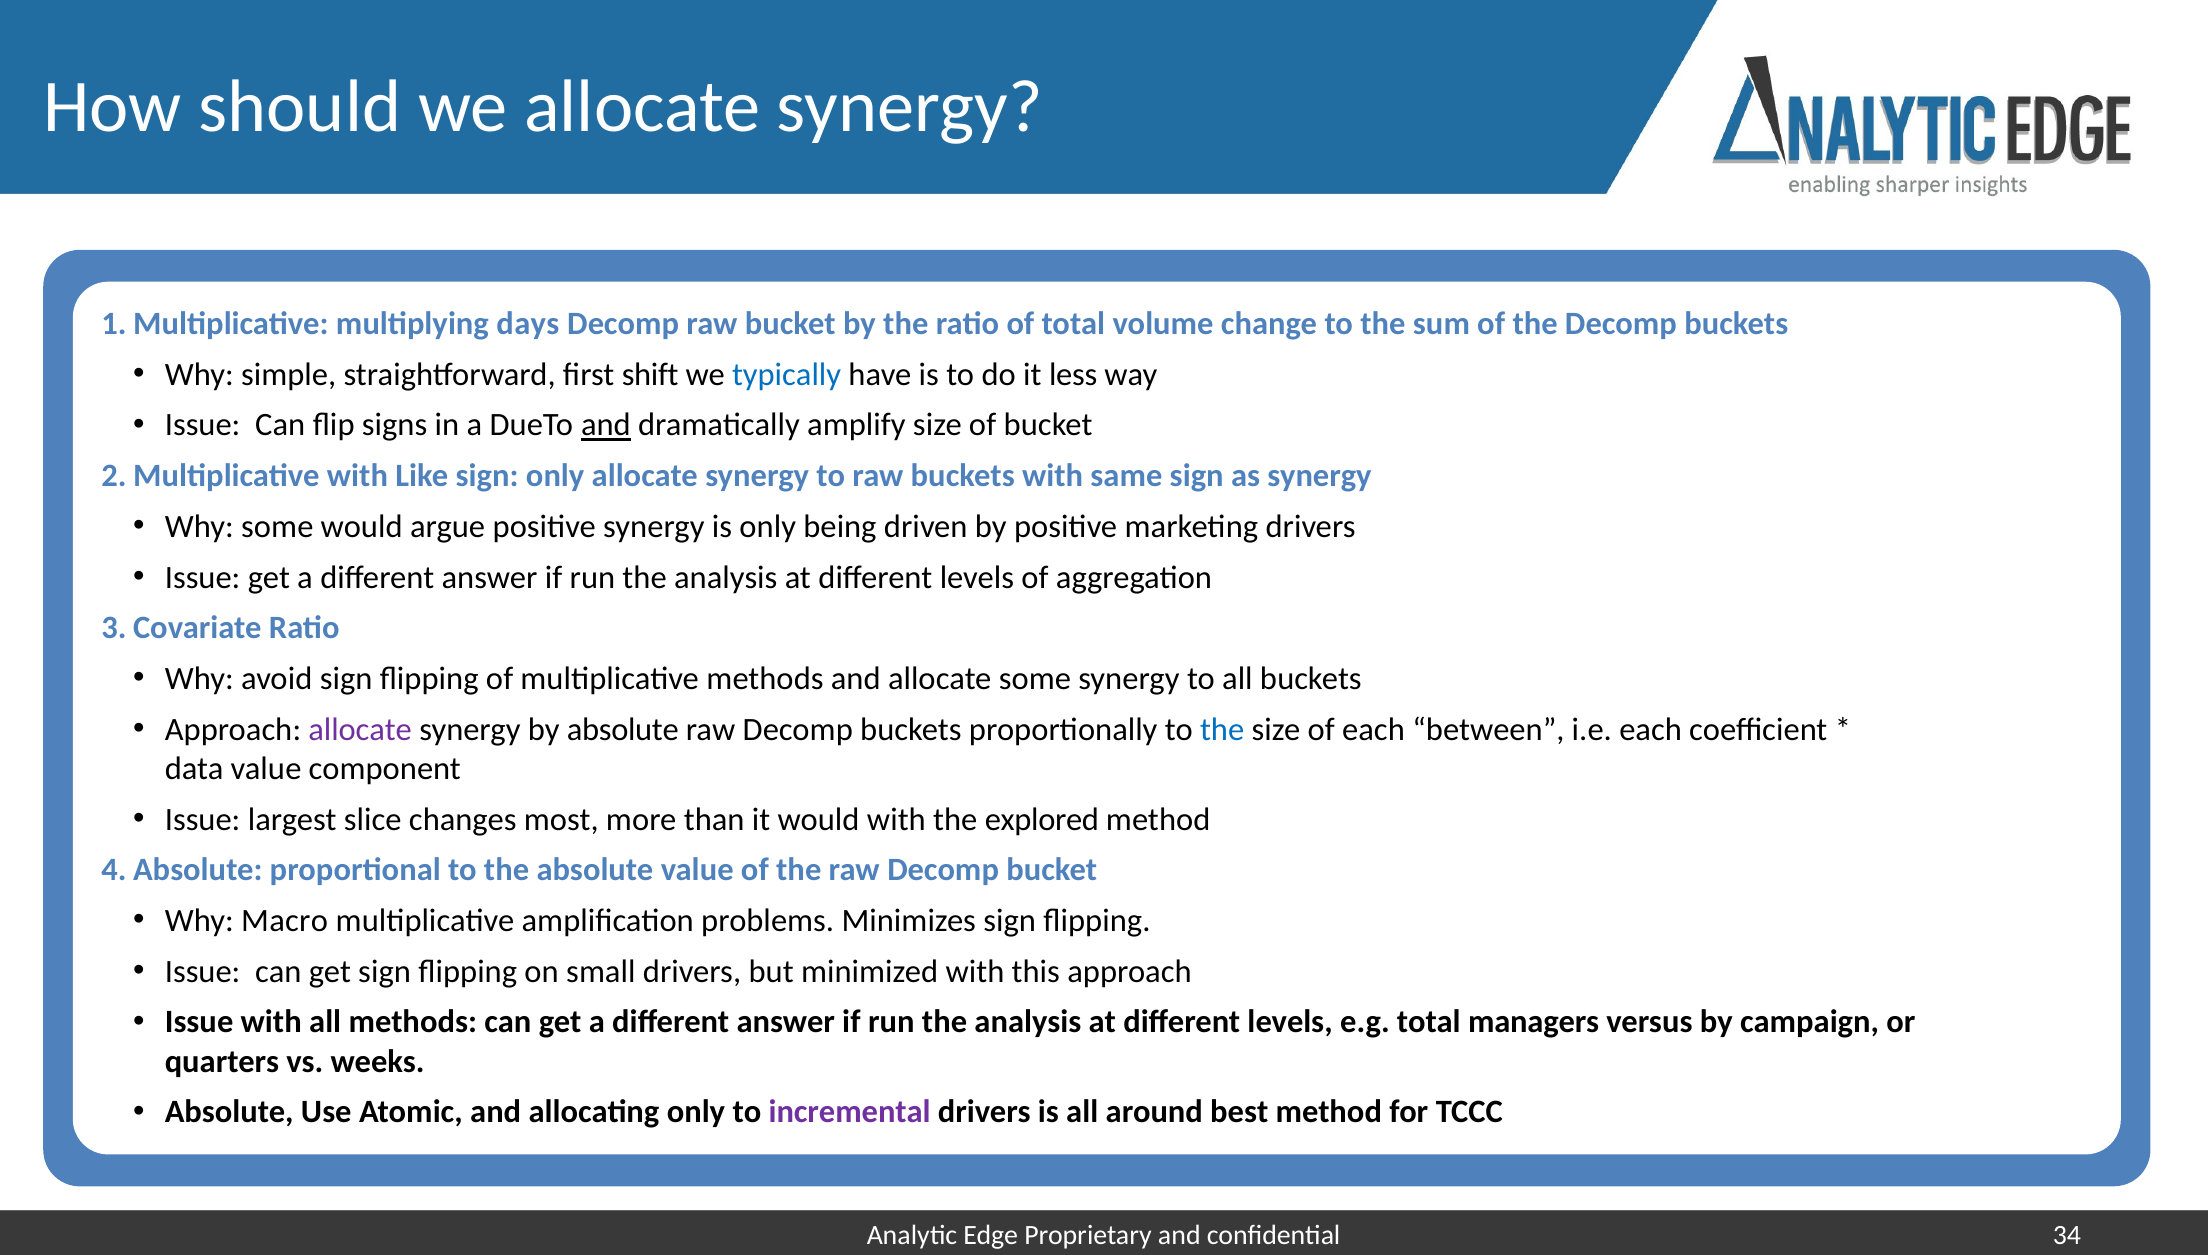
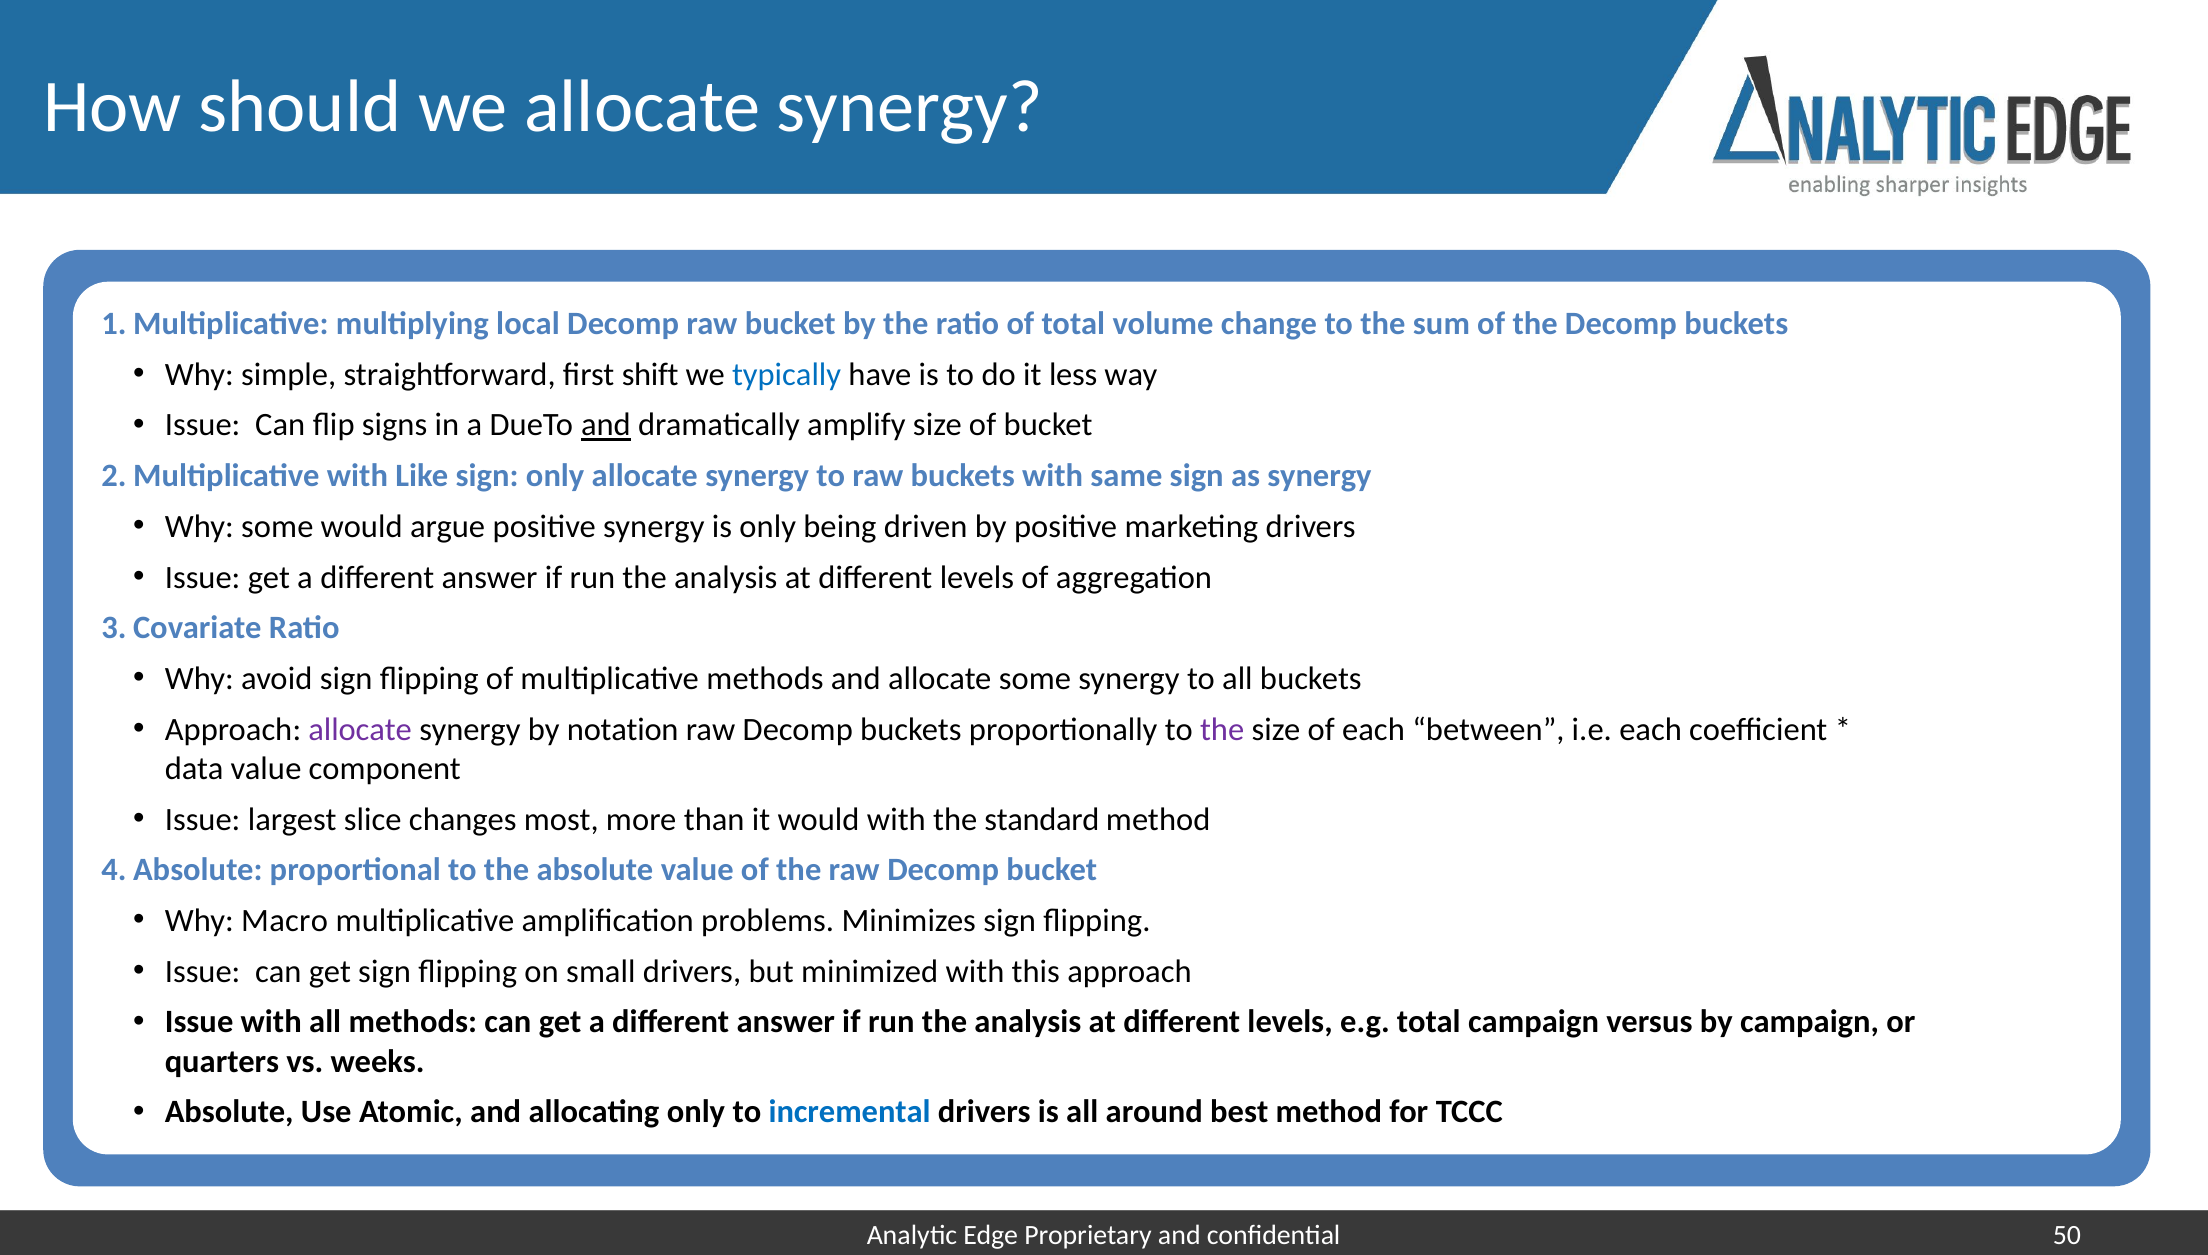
days: days -> local
by absolute: absolute -> notation
the at (1222, 729) colour: blue -> purple
explored: explored -> standard
total managers: managers -> campaign
incremental colour: purple -> blue
34: 34 -> 50
